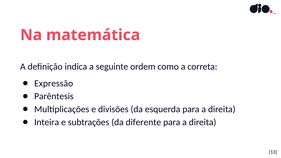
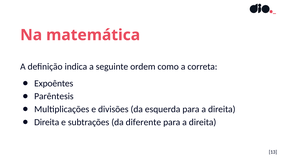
Expressão: Expressão -> Expoêntes
Inteira at (47, 122): Inteira -> Direita
